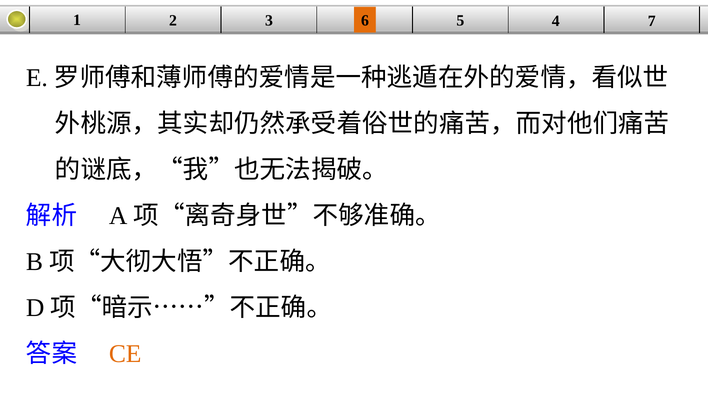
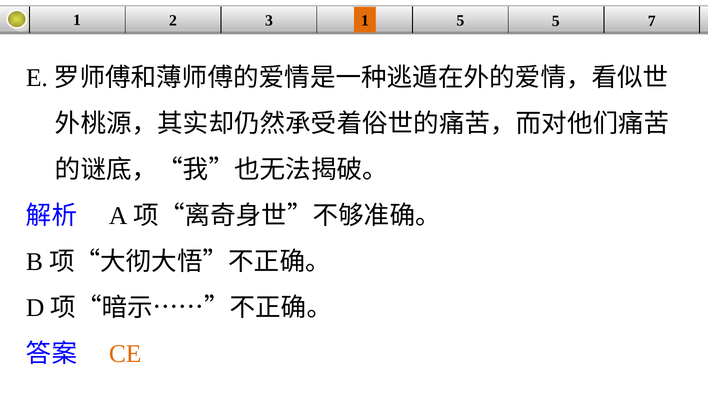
3 6: 6 -> 1
5 4: 4 -> 5
